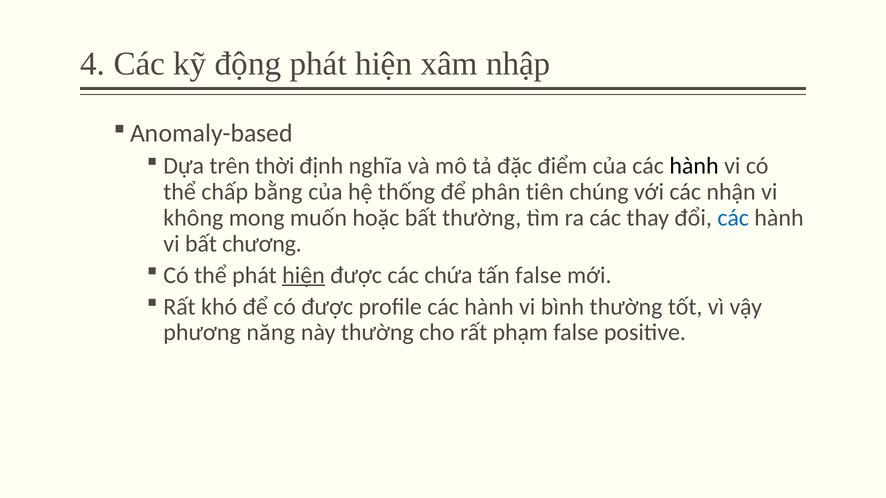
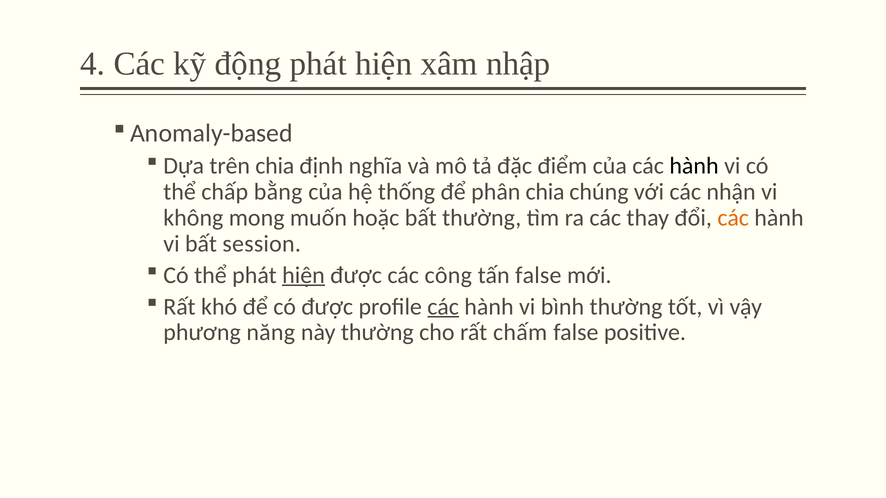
trên thời: thời -> chia
phân tiên: tiên -> chia
các at (733, 218) colour: blue -> orange
chương: chương -> session
chứa: chứa -> công
các at (443, 307) underline: none -> present
phạm: phạm -> chấm
